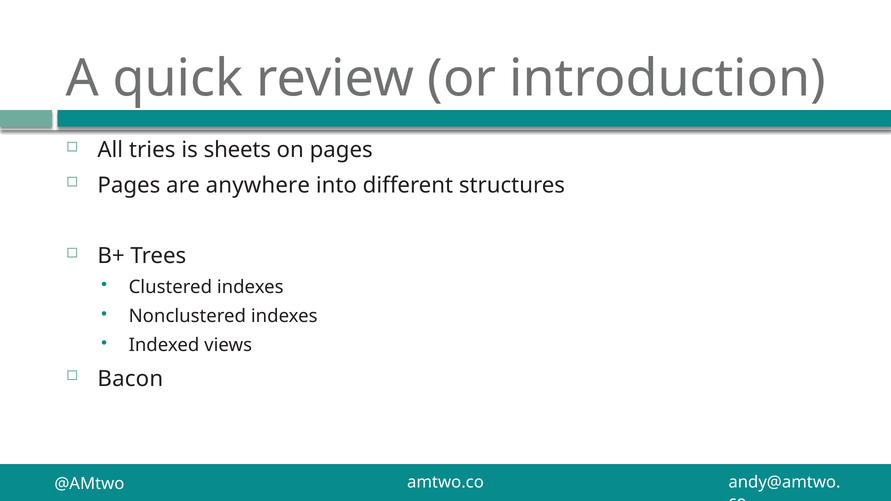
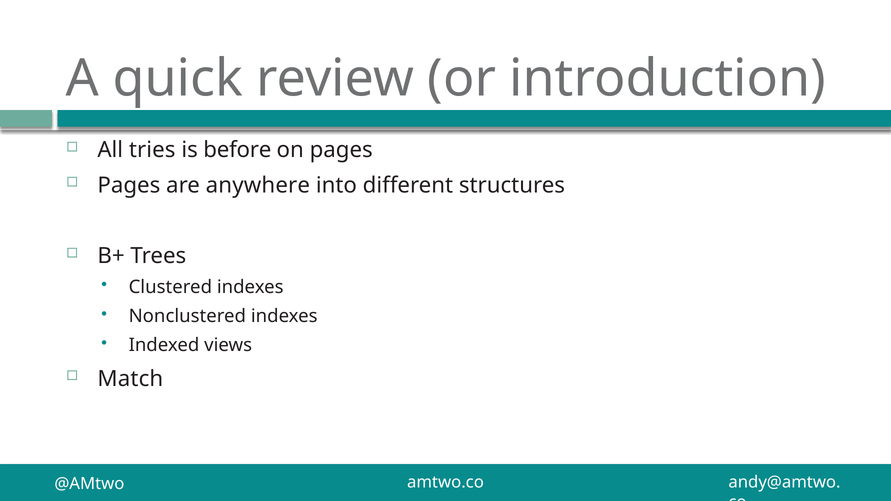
sheets: sheets -> before
Bacon: Bacon -> Match
